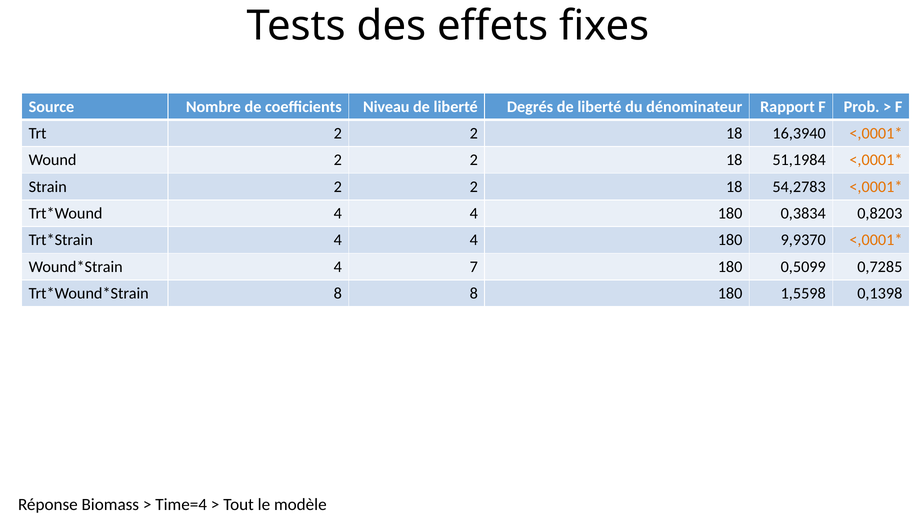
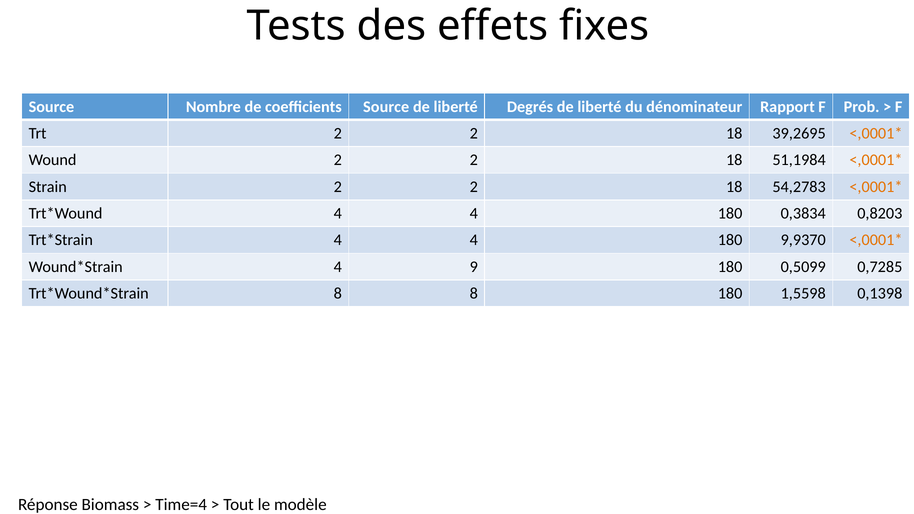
coefficients Niveau: Niveau -> Source
16,3940: 16,3940 -> 39,2695
7: 7 -> 9
